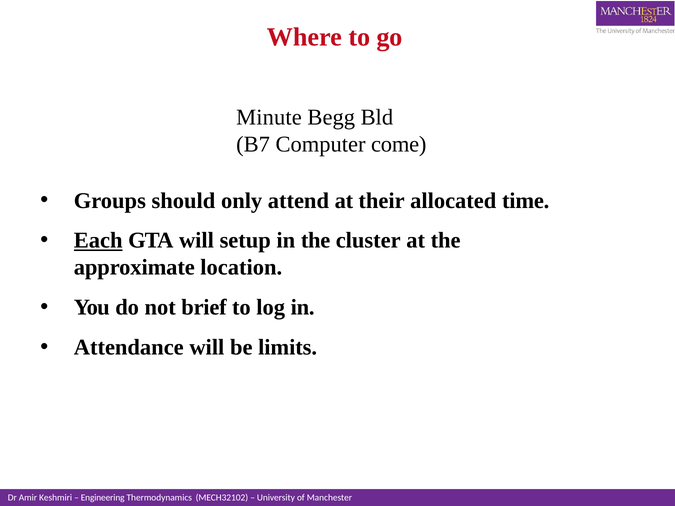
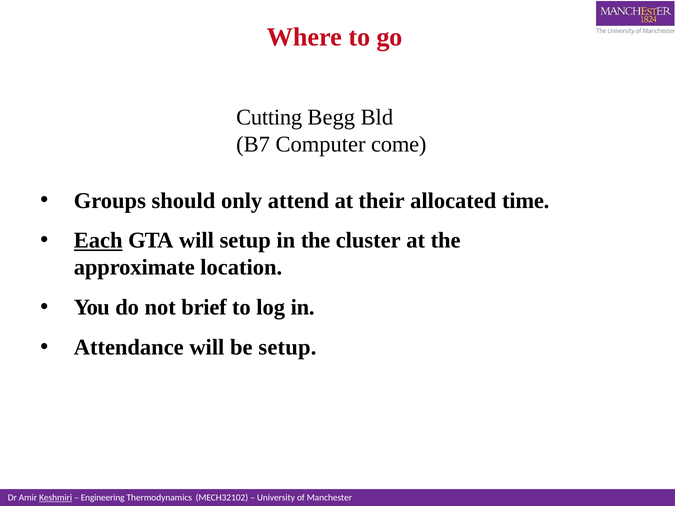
Minute: Minute -> Cutting
be limits: limits -> setup
Keshmiri underline: none -> present
